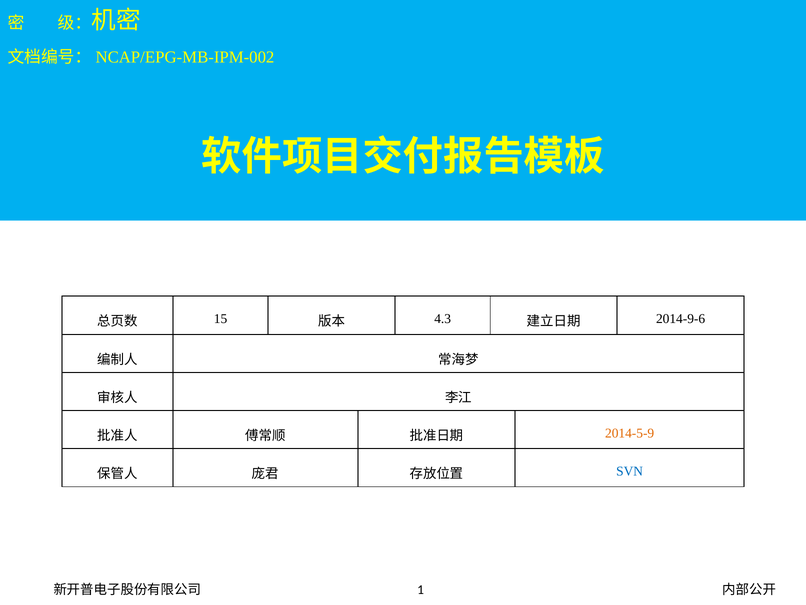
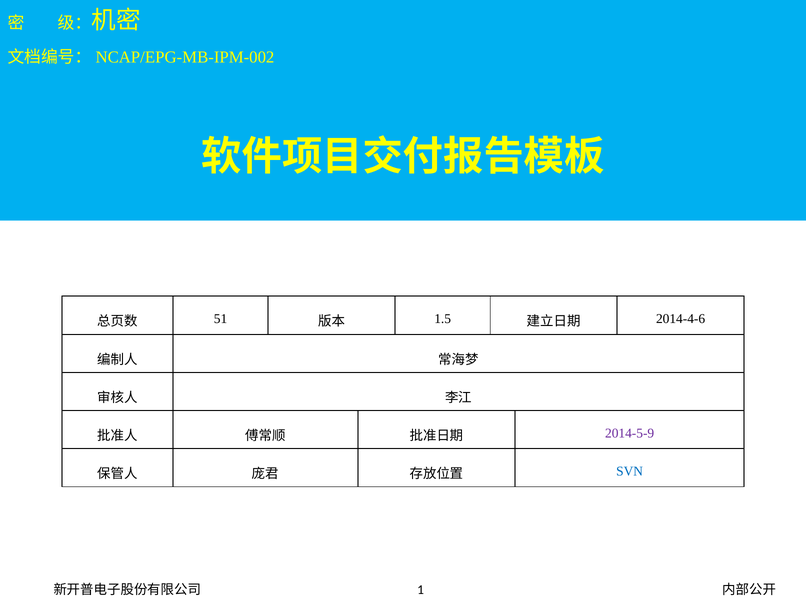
15: 15 -> 51
4.3: 4.3 -> 1.5
2014-9-6: 2014-9-6 -> 2014-4-6
2014-5-9 colour: orange -> purple
